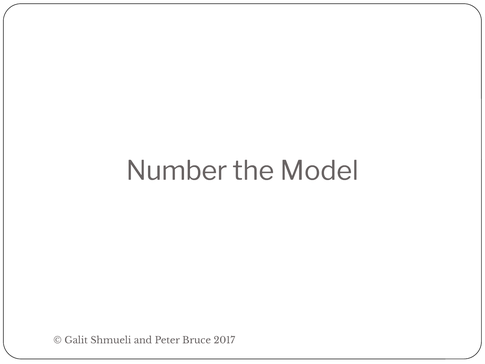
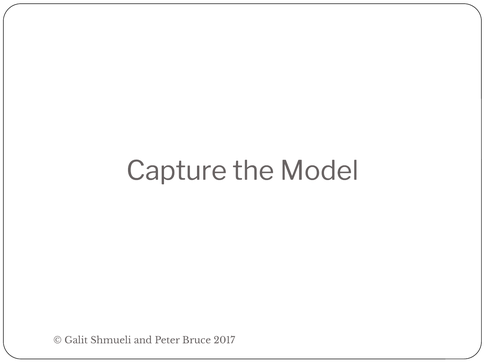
Number: Number -> Capture
